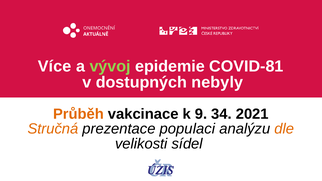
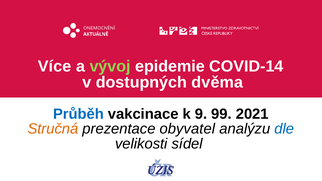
COVID-81: COVID-81 -> COVID-14
nebyly: nebyly -> dvěma
Průběh colour: orange -> blue
34: 34 -> 99
populaci: populaci -> obyvatel
dle colour: orange -> blue
